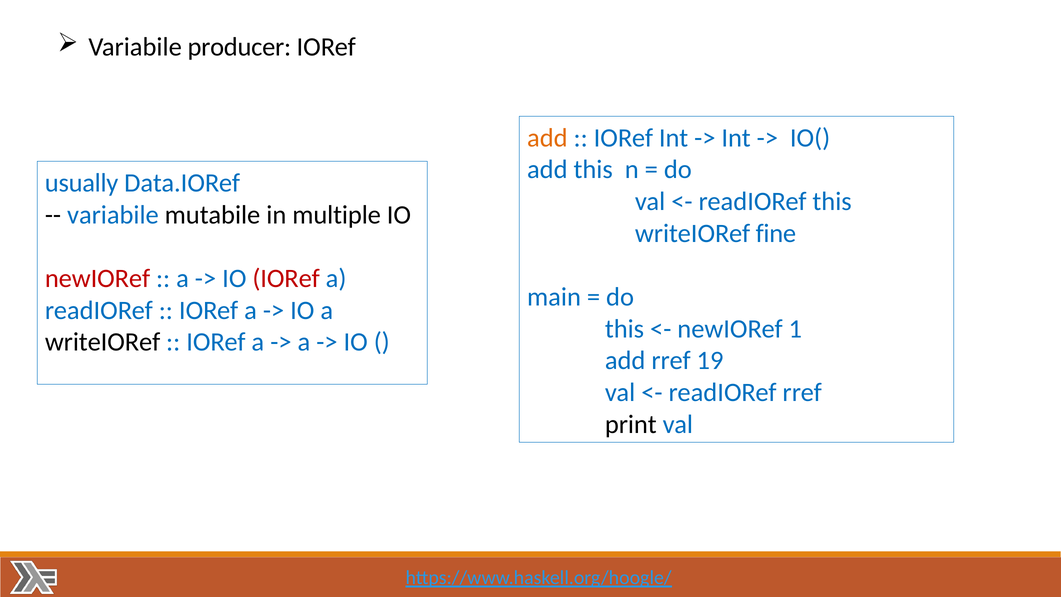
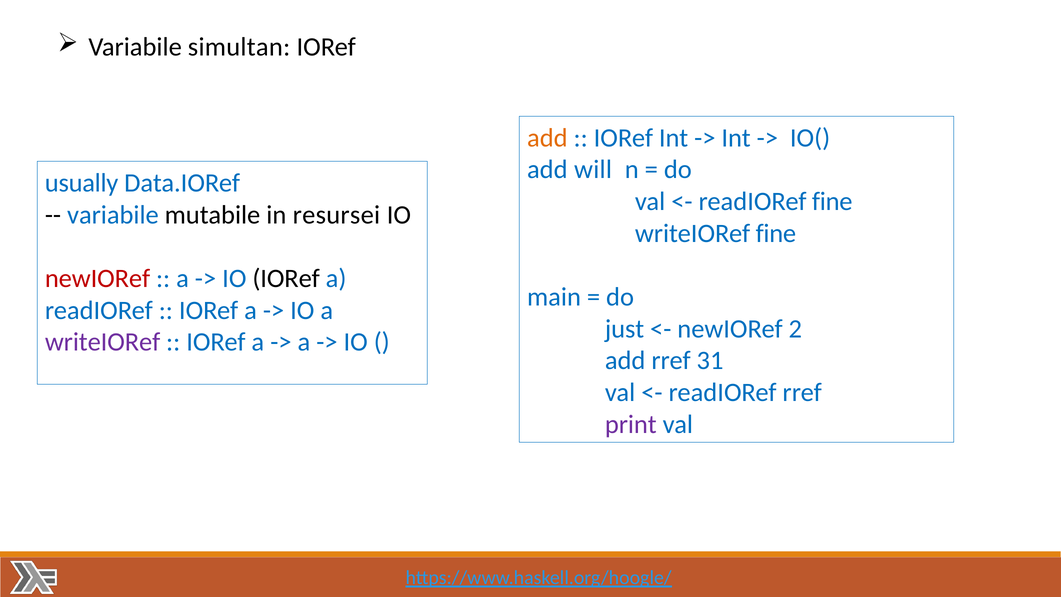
producer: producer -> simultan
add this: this -> will
readIORef this: this -> fine
multiple: multiple -> resursei
IORef at (286, 278) colour: red -> black
this at (625, 329): this -> just
1: 1 -> 2
writeIORef at (103, 342) colour: black -> purple
19: 19 -> 31
print colour: black -> purple
